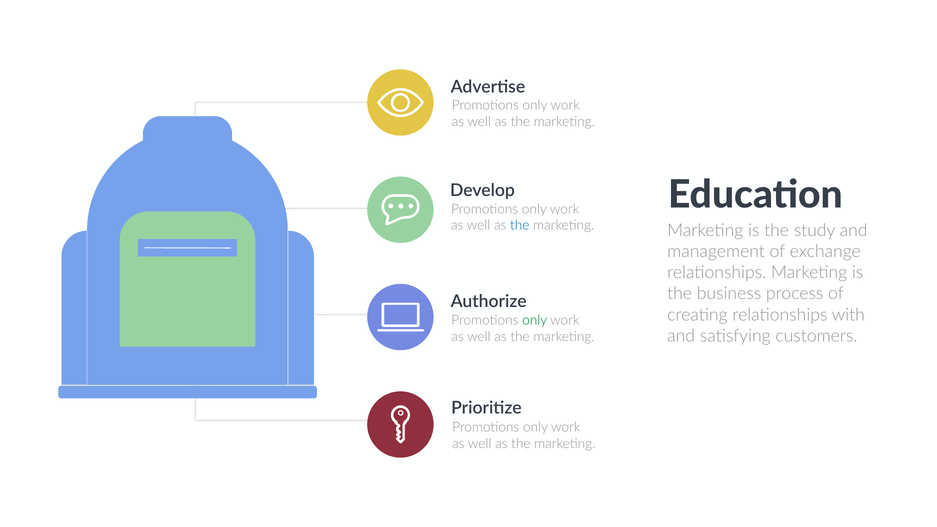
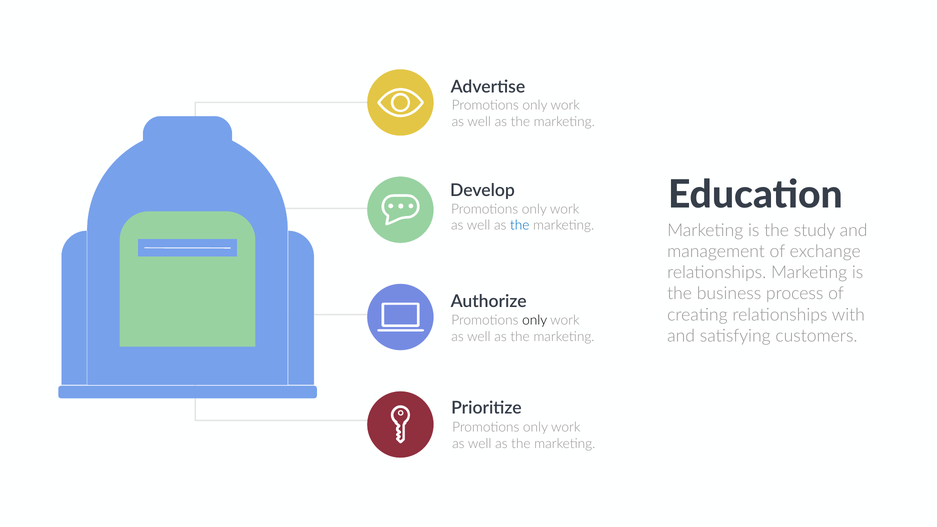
only at (535, 321) colour: green -> black
